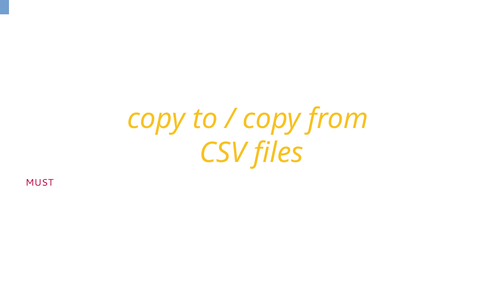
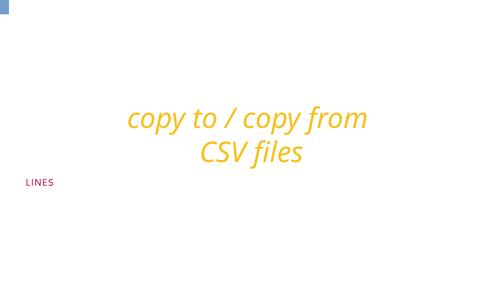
MUST: MUST -> LINES
